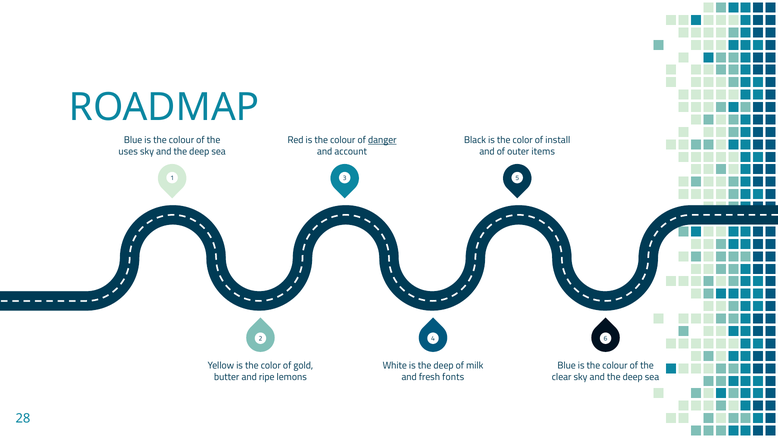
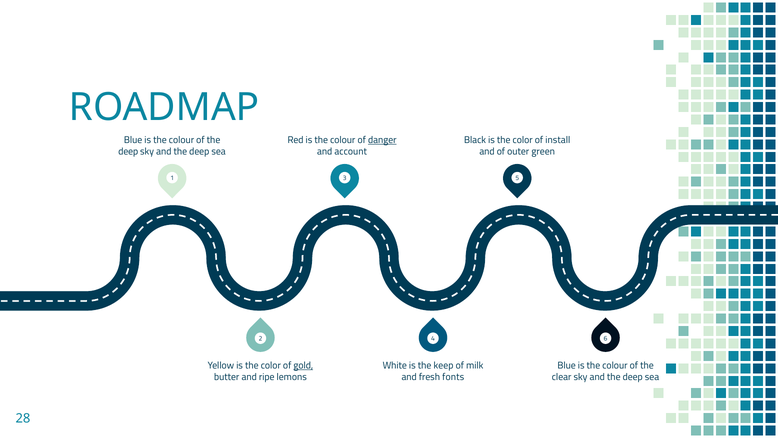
uses at (128, 152): uses -> deep
items: items -> green
gold underline: none -> present
is the deep: deep -> keep
